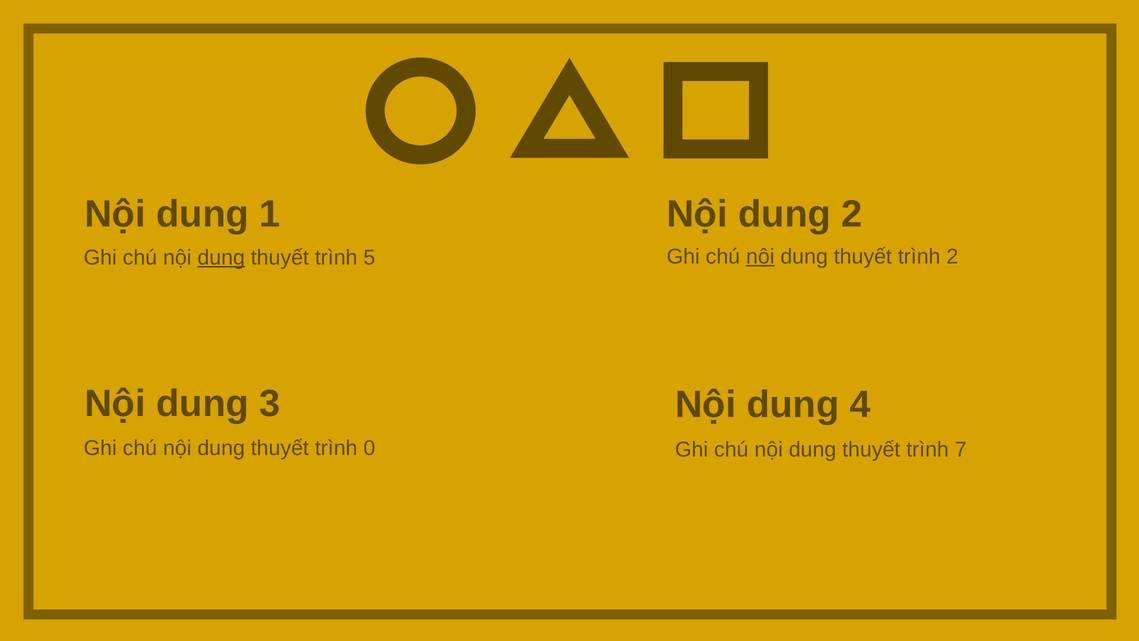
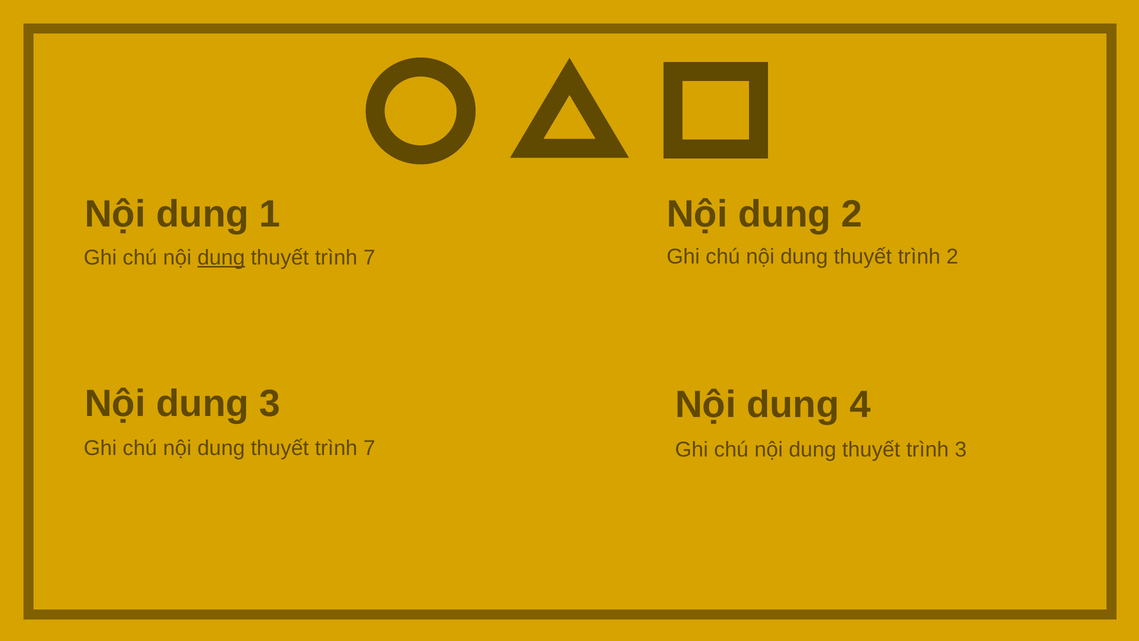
nội at (760, 256) underline: present -> none
5 at (369, 257): 5 -> 7
0 at (369, 448): 0 -> 7
trình 7: 7 -> 3
